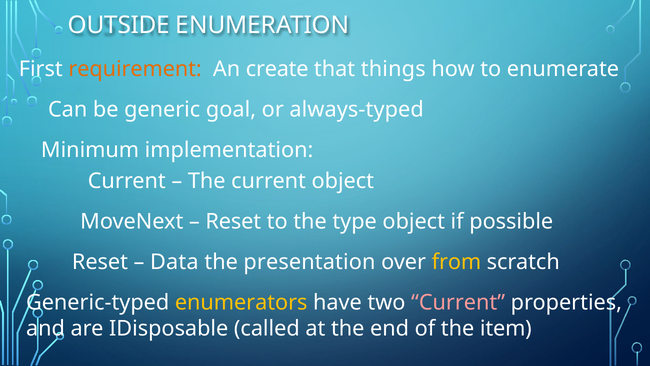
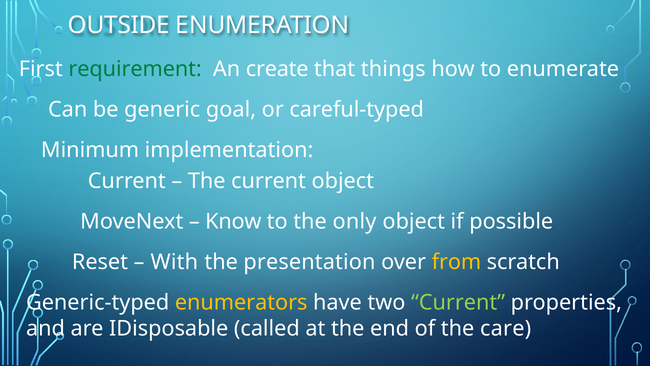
requirement colour: orange -> green
always-typed: always-typed -> careful-typed
Reset at (233, 221): Reset -> Know
type: type -> only
Data: Data -> With
Current at (458, 302) colour: pink -> light green
item: item -> care
